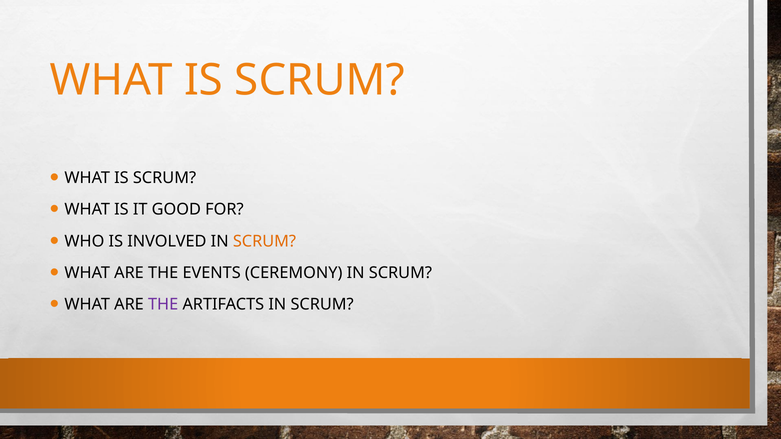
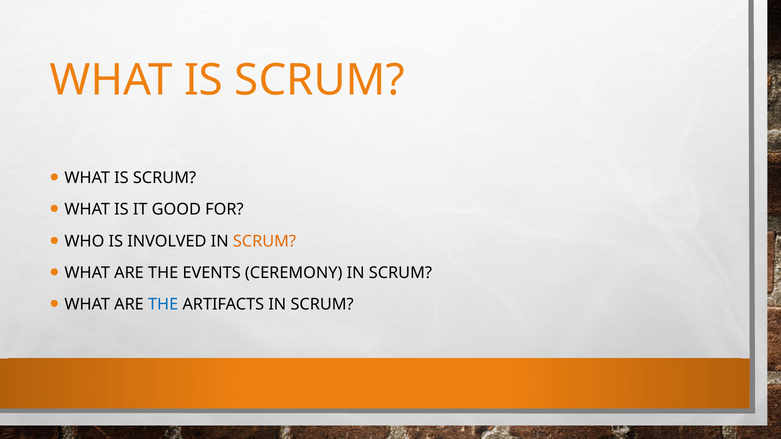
THE at (163, 304) colour: purple -> blue
